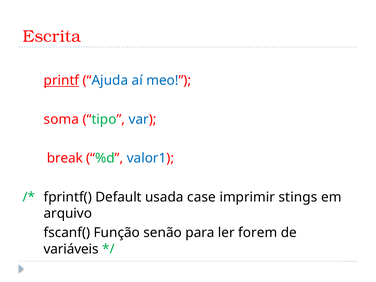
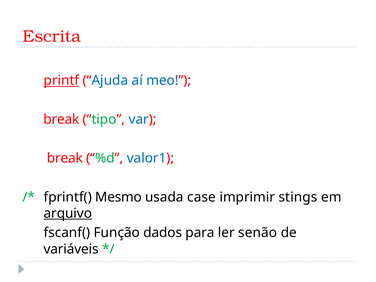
soma at (61, 119): soma -> break
Default: Default -> Mesmo
arquivo underline: none -> present
senão: senão -> dados
forem: forem -> senão
